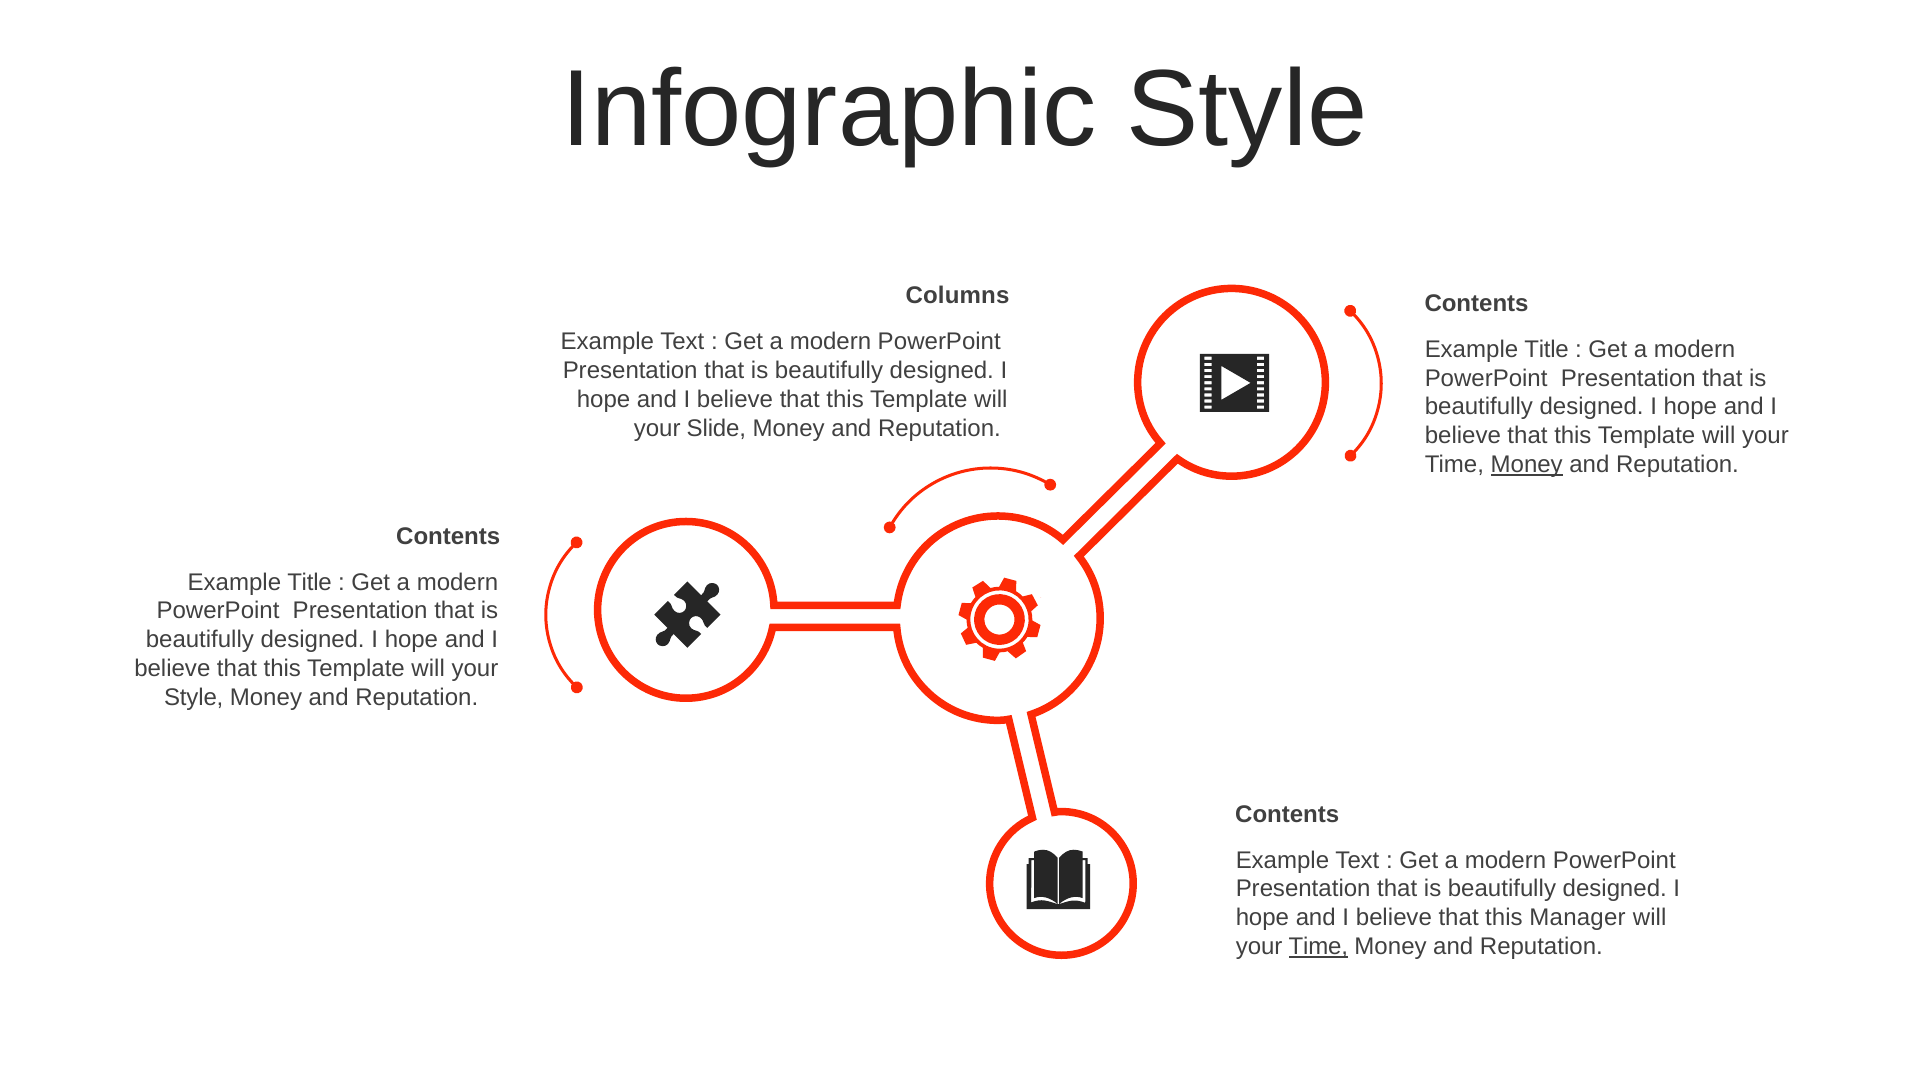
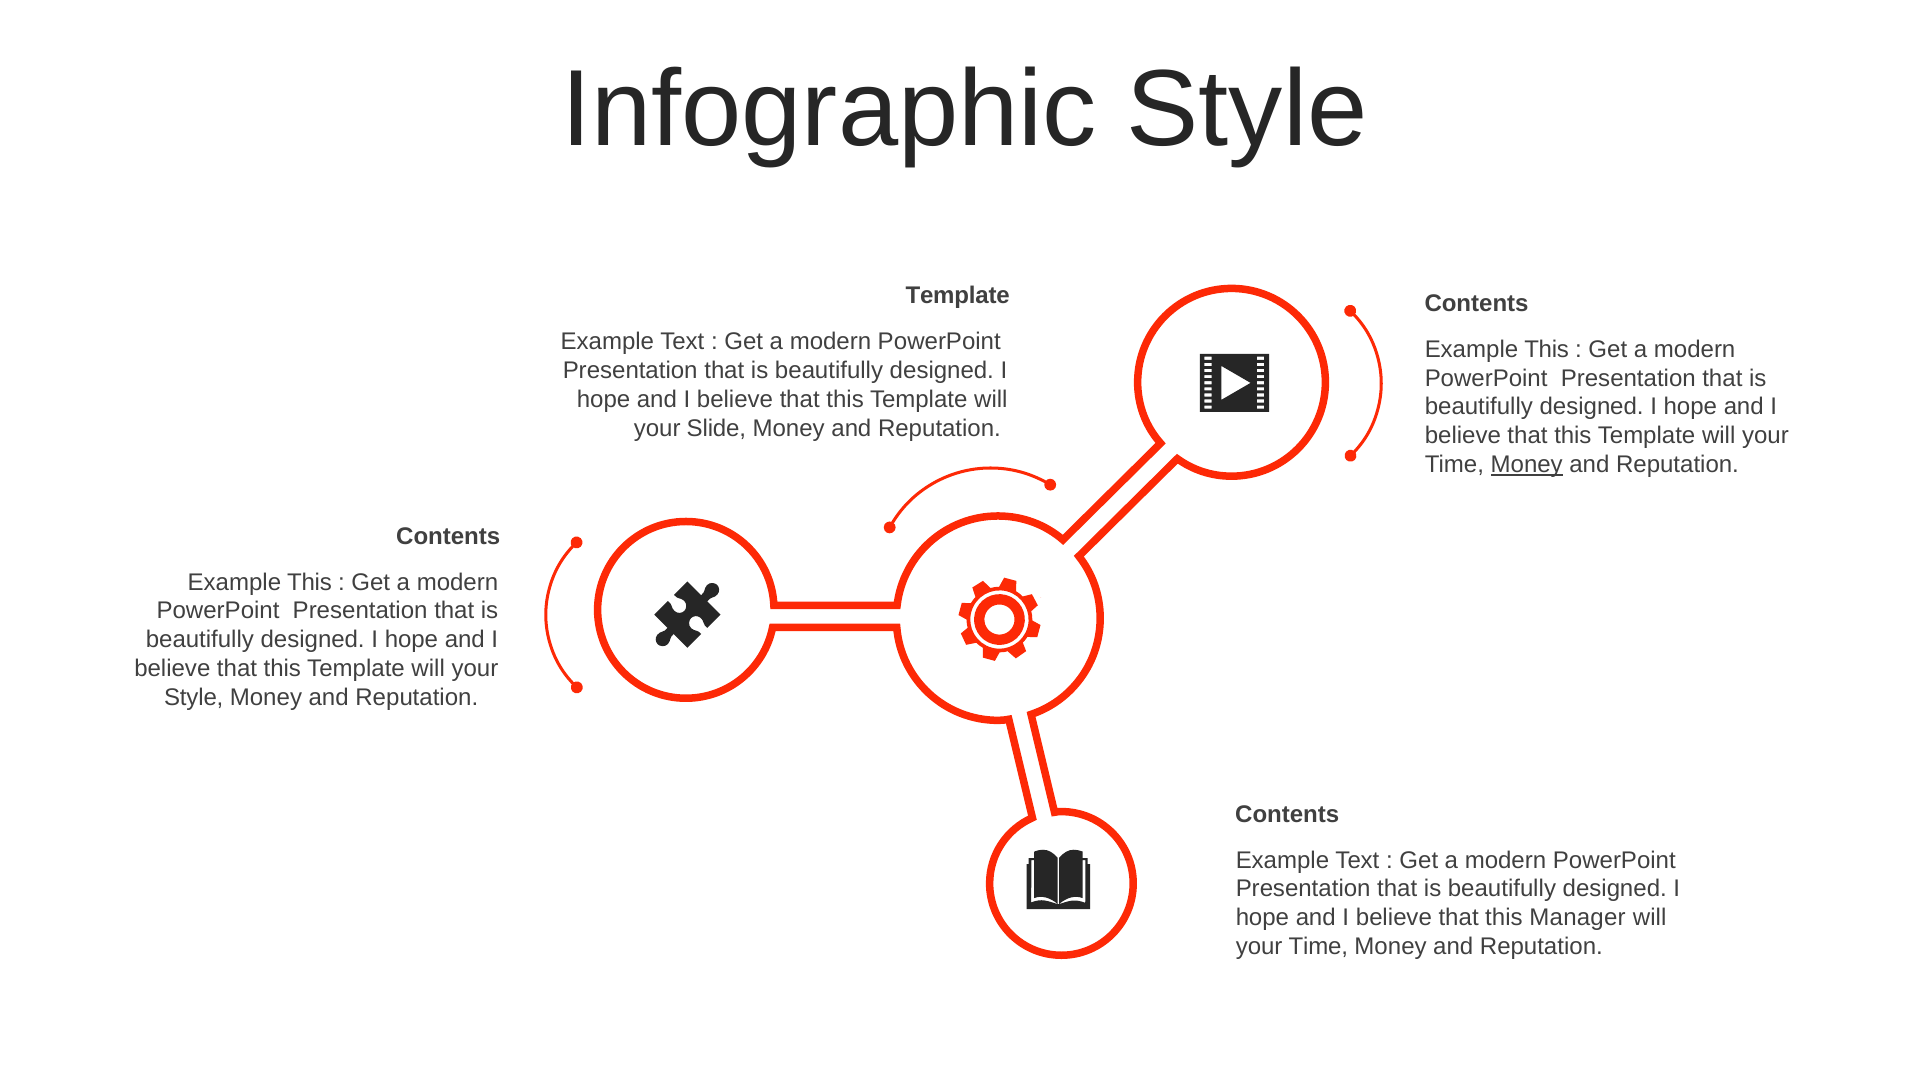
Columns at (957, 296): Columns -> Template
Title at (1547, 349): Title -> This
Title at (310, 582): Title -> This
Time at (1318, 947) underline: present -> none
